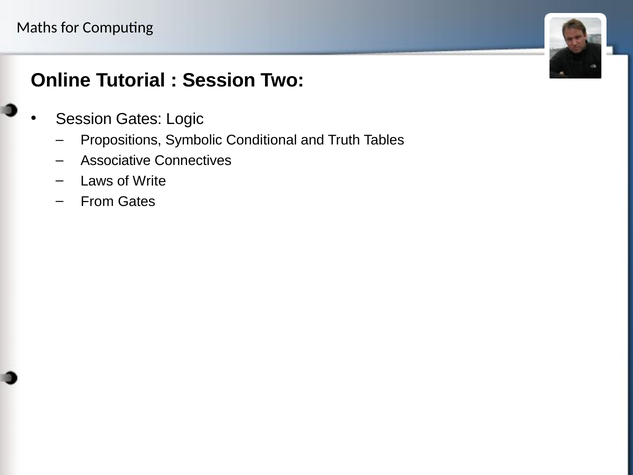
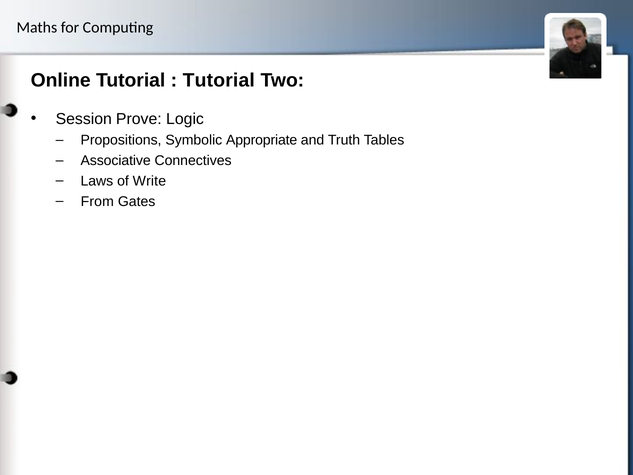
Session at (219, 81): Session -> Tutorial
Session Gates: Gates -> Prove
Conditional: Conditional -> Appropriate
